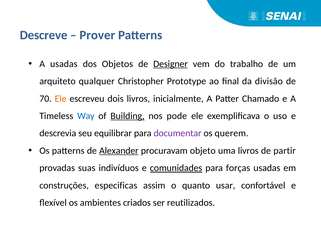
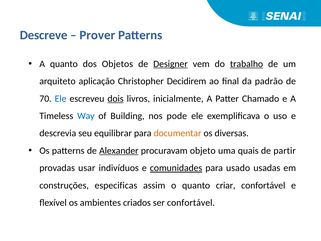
A usadas: usadas -> quanto
trabalho underline: none -> present
qualquer: qualquer -> aplicação
Prototype: Prototype -> Decidirem
divisão: divisão -> padrão
Ele at (61, 99) colour: orange -> blue
dois underline: none -> present
Building underline: present -> none
documentar colour: purple -> orange
querem: querem -> diversas
uma livros: livros -> quais
suas: suas -> usar
forças: forças -> usado
usar: usar -> criar
ser reutilizados: reutilizados -> confortável
